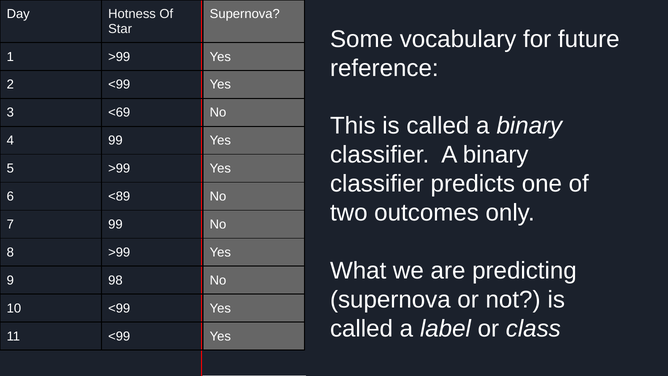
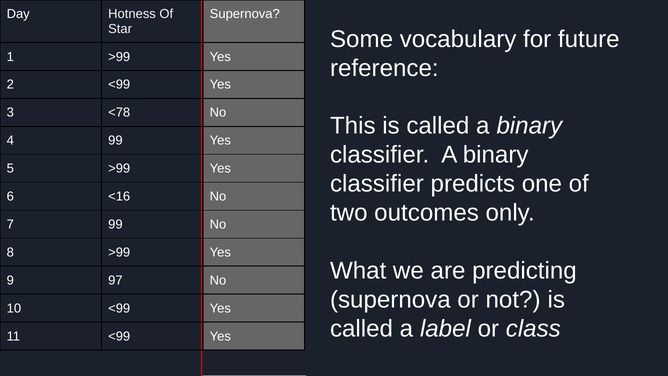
<69: <69 -> <78
<89: <89 -> <16
98: 98 -> 97
